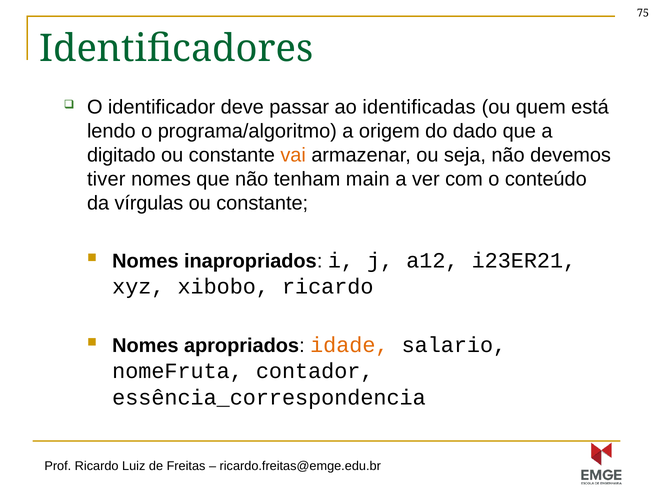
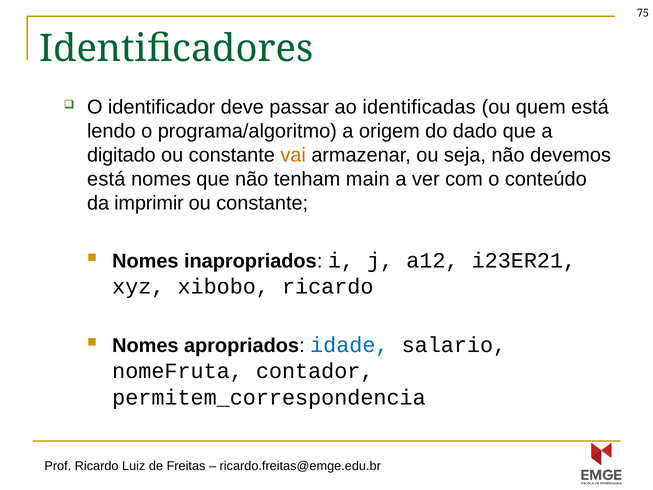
tiver at (106, 179): tiver -> está
vírgulas: vírgulas -> imprimir
idade colour: orange -> blue
essência_correspondencia: essência_correspondencia -> permitem_correspondencia
